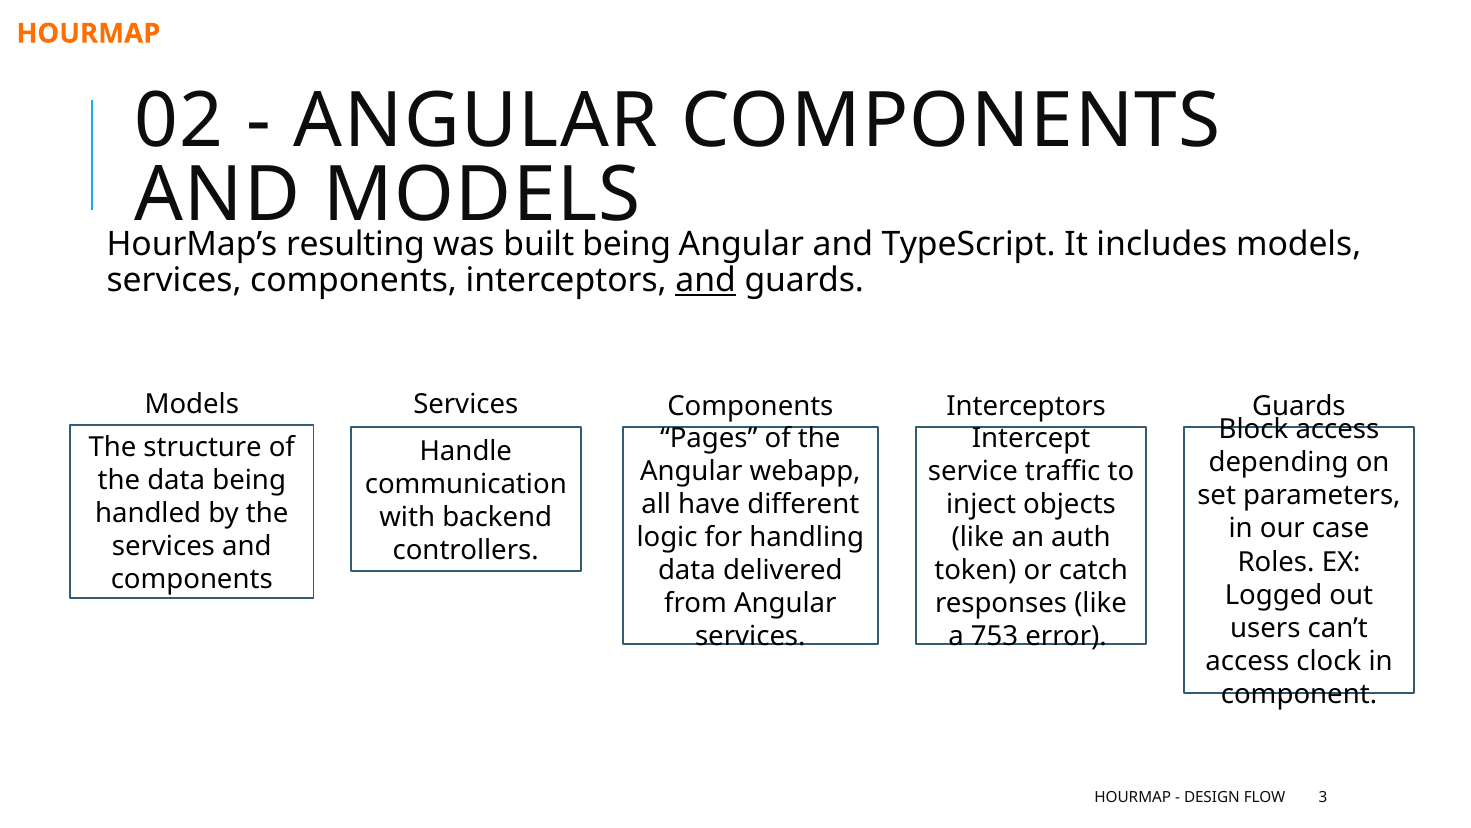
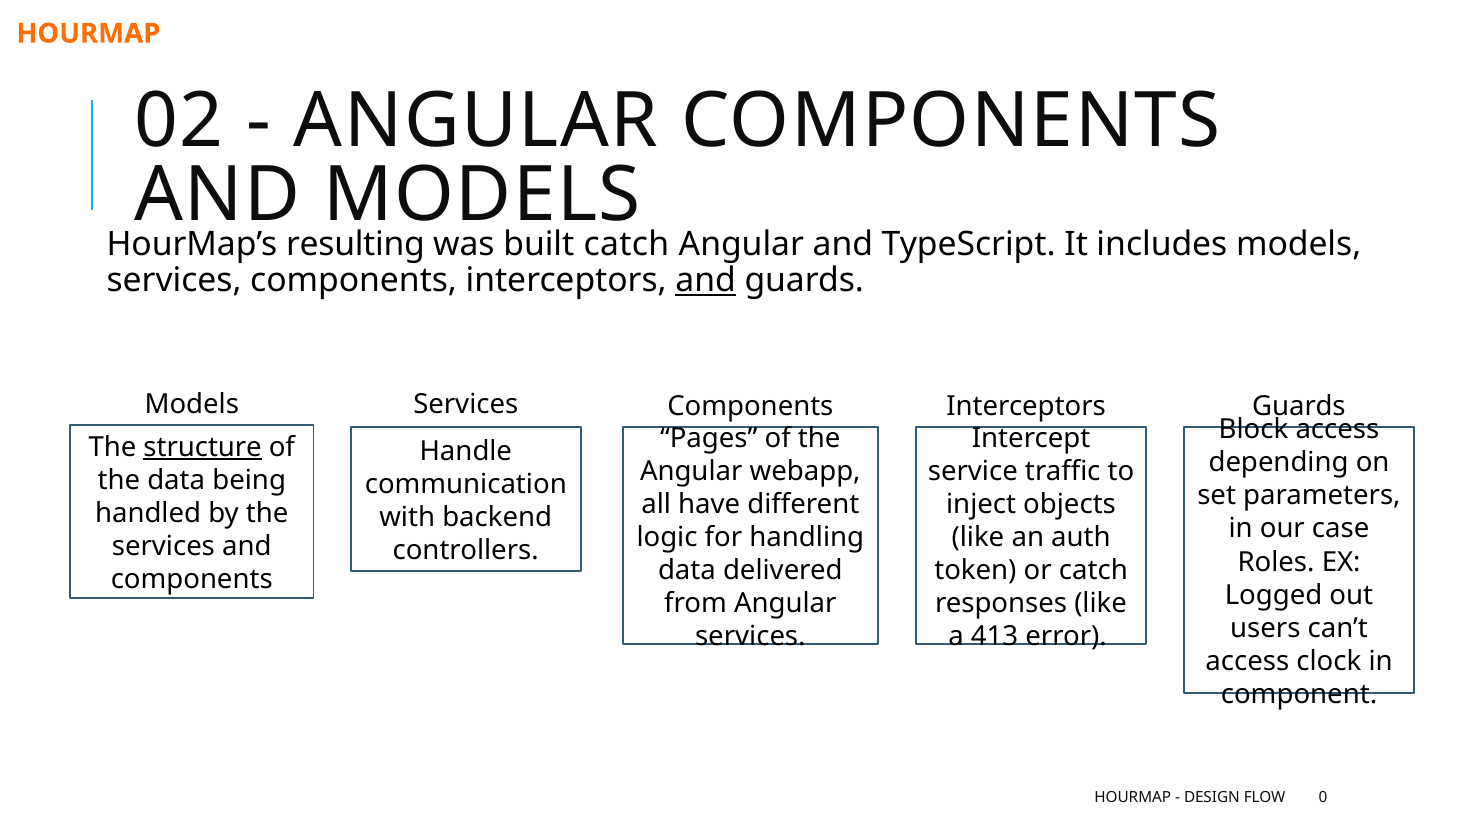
being at (627, 244): being -> catch
structure underline: none -> present
753: 753 -> 413
3: 3 -> 0
